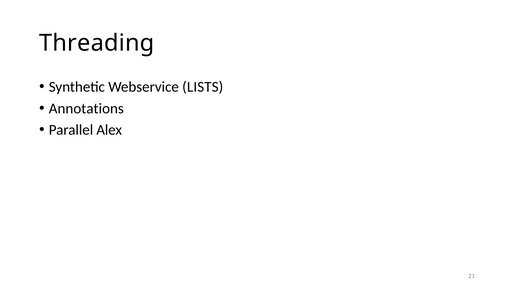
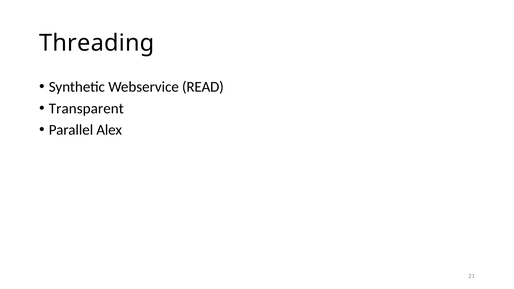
LISTS: LISTS -> READ
Annotations: Annotations -> Transparent
